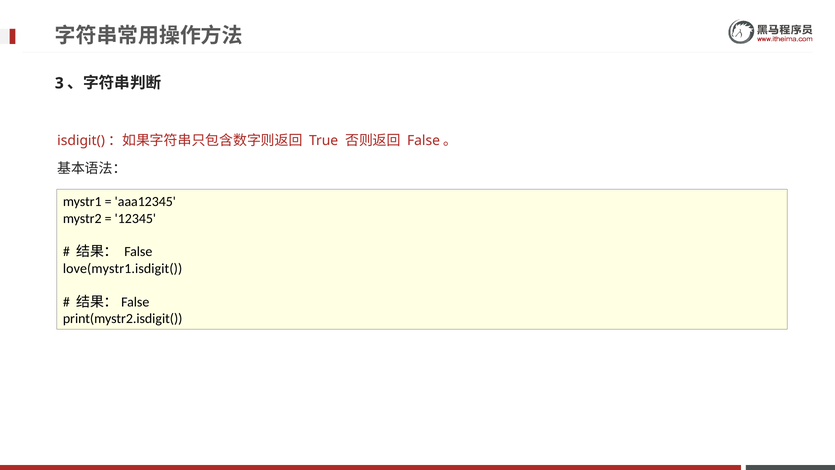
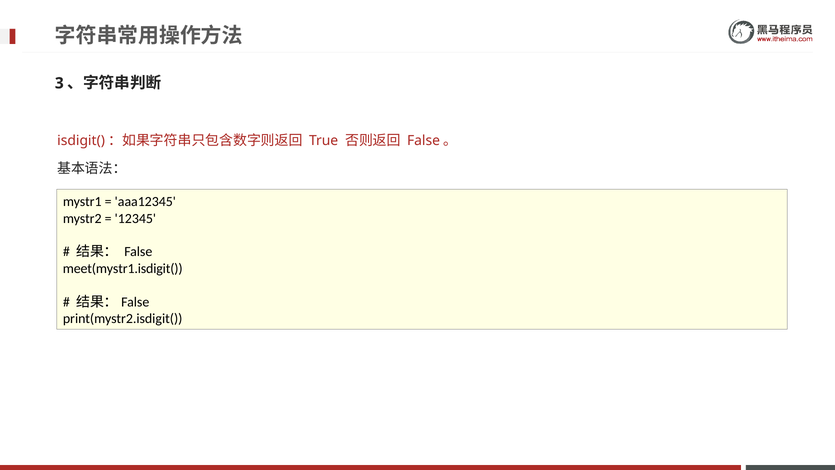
love(mystr1.isdigit(: love(mystr1.isdigit( -> meet(mystr1.isdigit(
